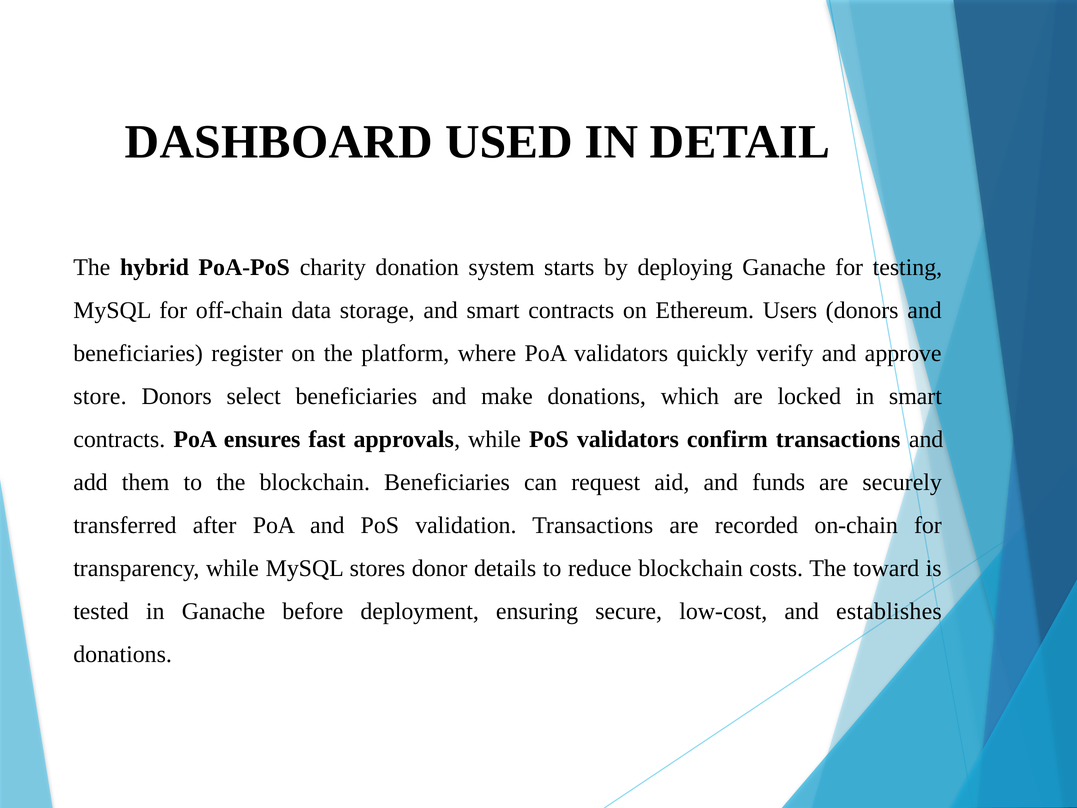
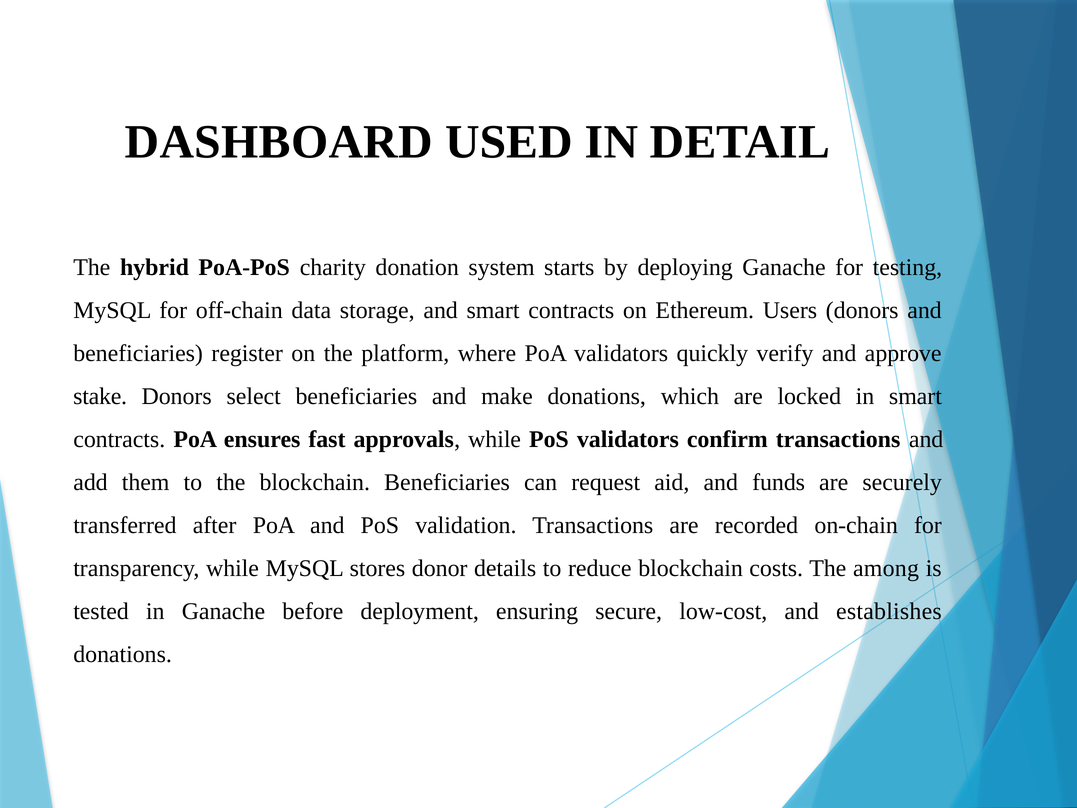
store: store -> stake
toward: toward -> among
